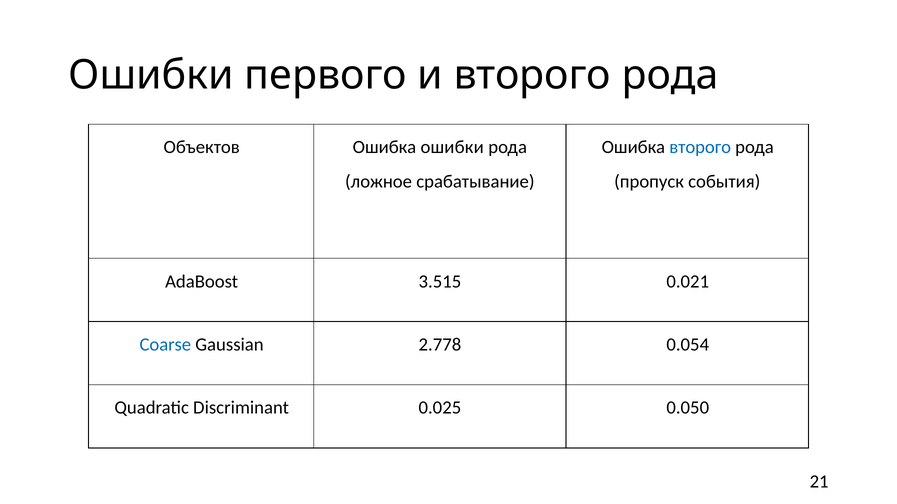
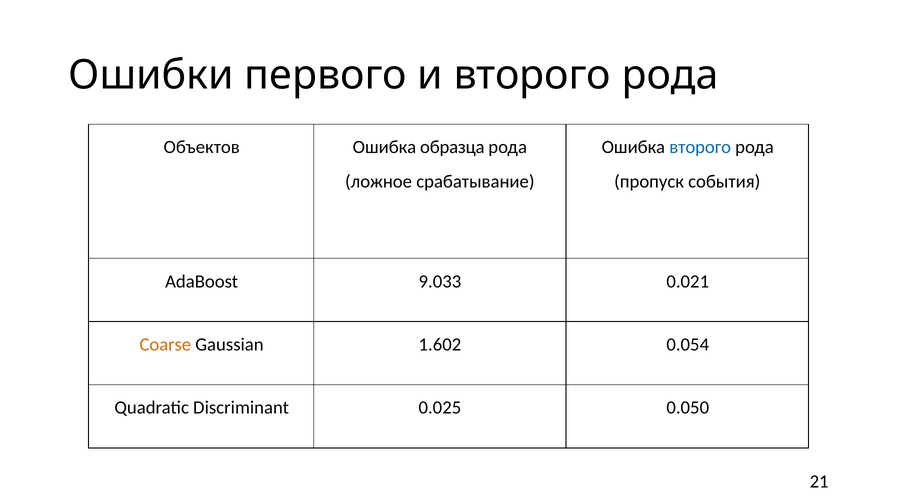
Ошибка ошибки: ошибки -> образца
3.515: 3.515 -> 9.033
Coarse colour: blue -> orange
2.778: 2.778 -> 1.602
